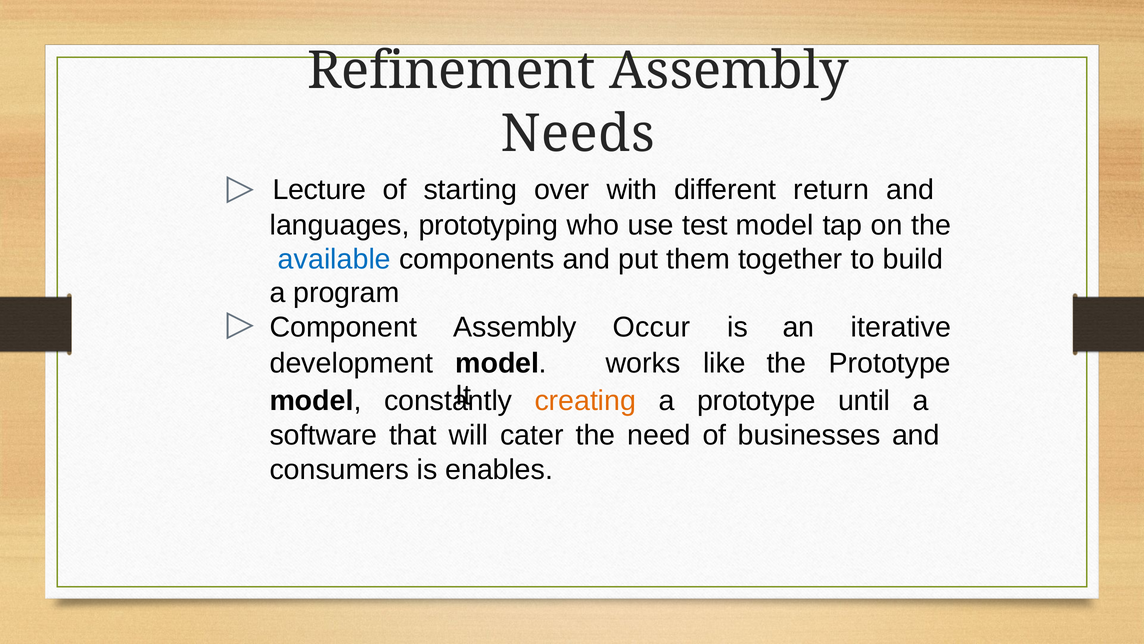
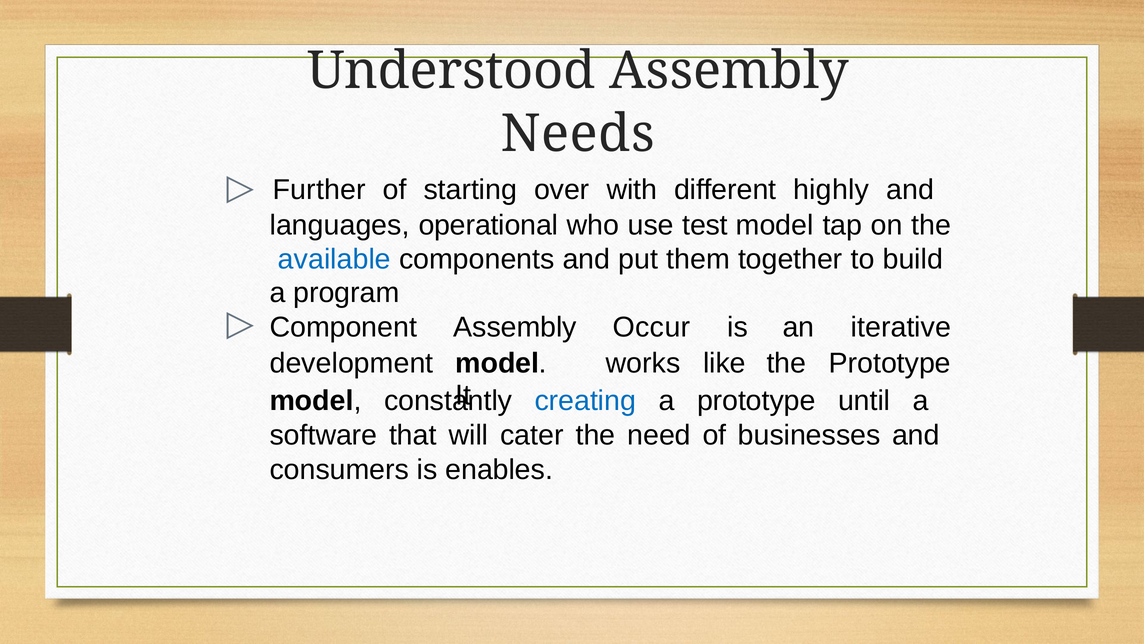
Refinement: Refinement -> Understood
Lecture: Lecture -> Further
return: return -> highly
prototyping: prototyping -> operational
creating colour: orange -> blue
